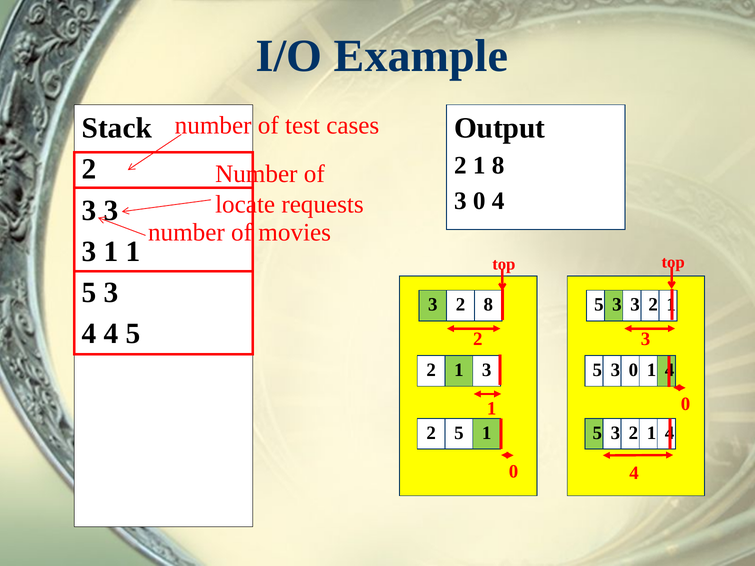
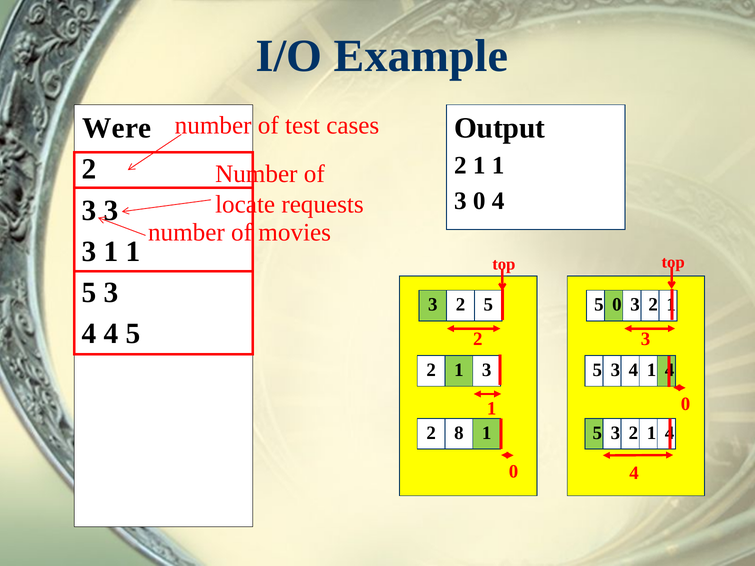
Stack: Stack -> Were
2 1 8: 8 -> 1
2 8: 8 -> 5
3 at (617, 305): 3 -> 0
0 at (633, 370): 0 -> 4
2 5: 5 -> 8
